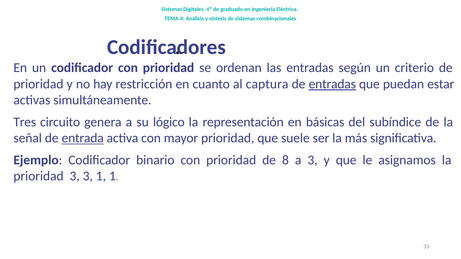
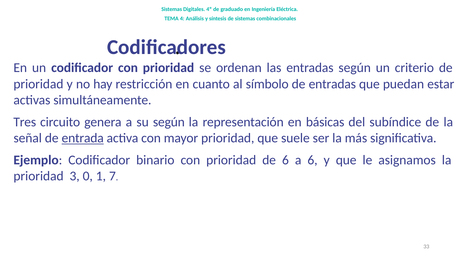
captura: captura -> símbolo
entradas at (332, 84) underline: present -> none
su lógico: lógico -> según
de 8: 8 -> 6
a 3: 3 -> 6
3 3: 3 -> 0
1 1: 1 -> 7
